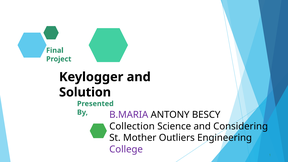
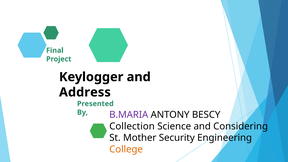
Solution: Solution -> Address
Outliers: Outliers -> Security
College colour: purple -> orange
